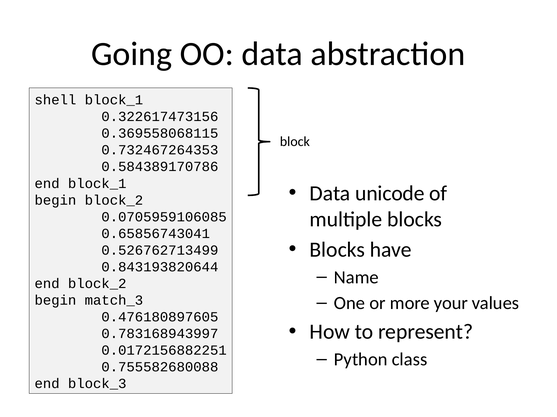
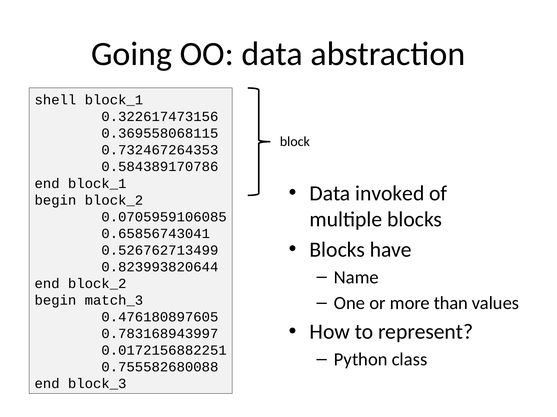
unicode: unicode -> invoked
0.843193820644: 0.843193820644 -> 0.823993820644
your: your -> than
